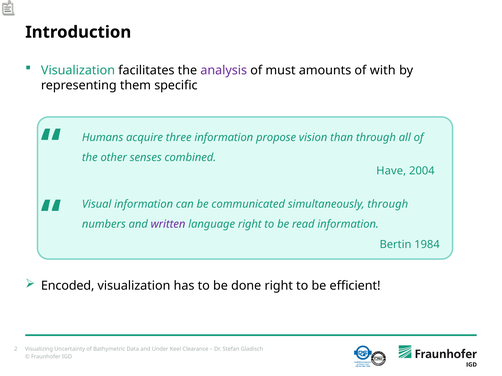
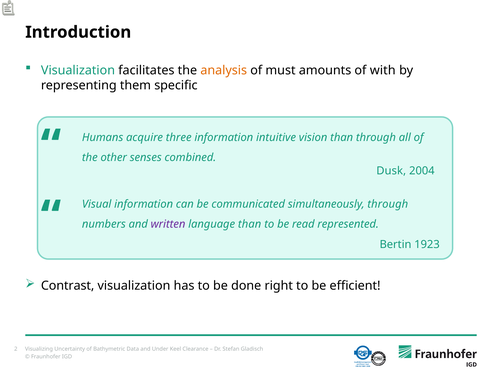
analysis colour: purple -> orange
propose: propose -> intuitive
Have: Have -> Dusk
language right: right -> than
read information: information -> represented
1984: 1984 -> 1923
Encoded: Encoded -> Contrast
